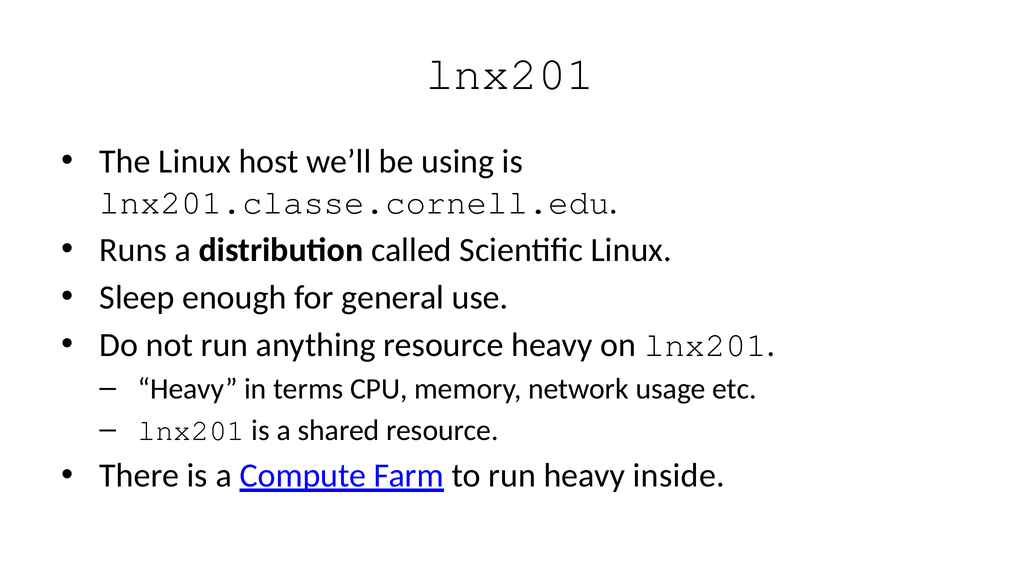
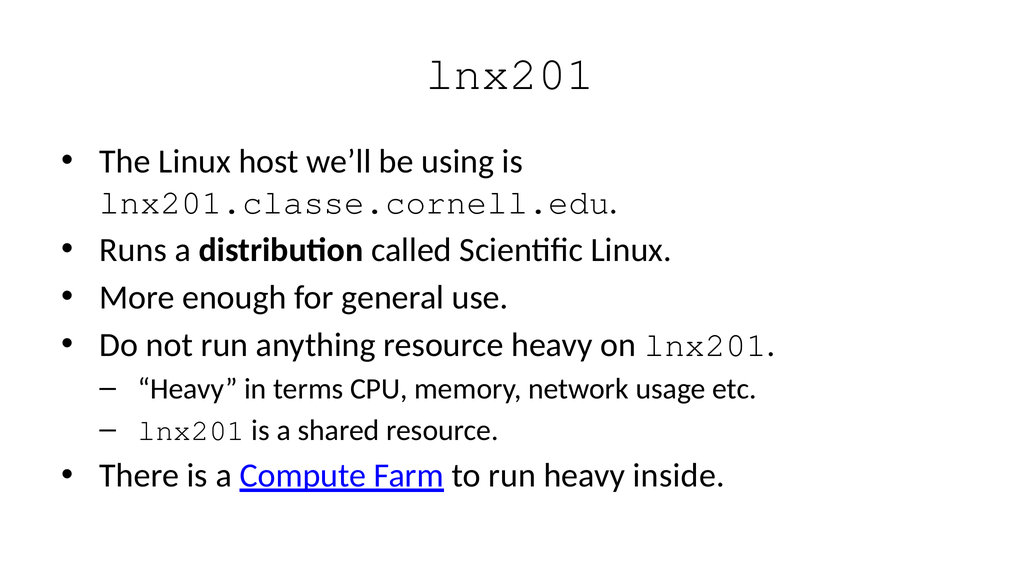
Sleep: Sleep -> More
